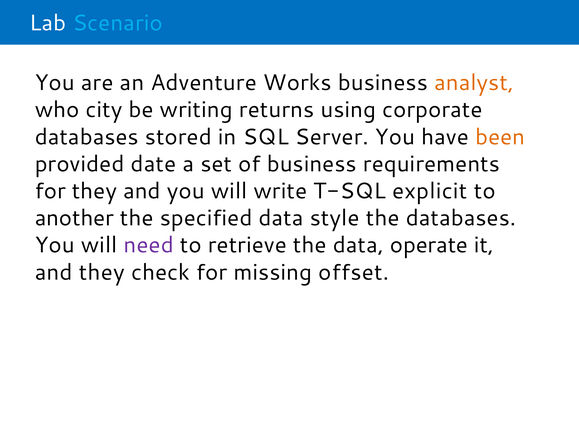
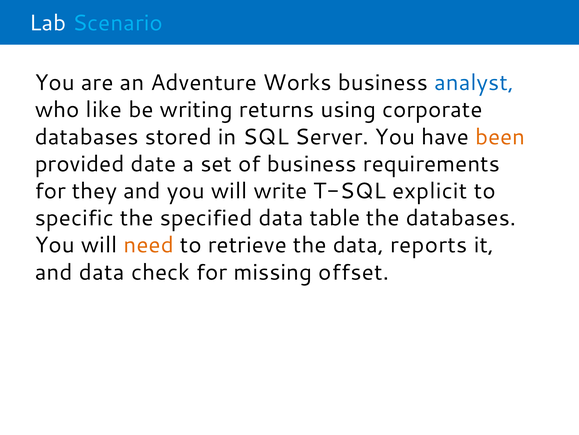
analyst colour: orange -> blue
city: city -> like
another: another -> specific
style: style -> table
need colour: purple -> orange
operate: operate -> reports
and they: they -> data
